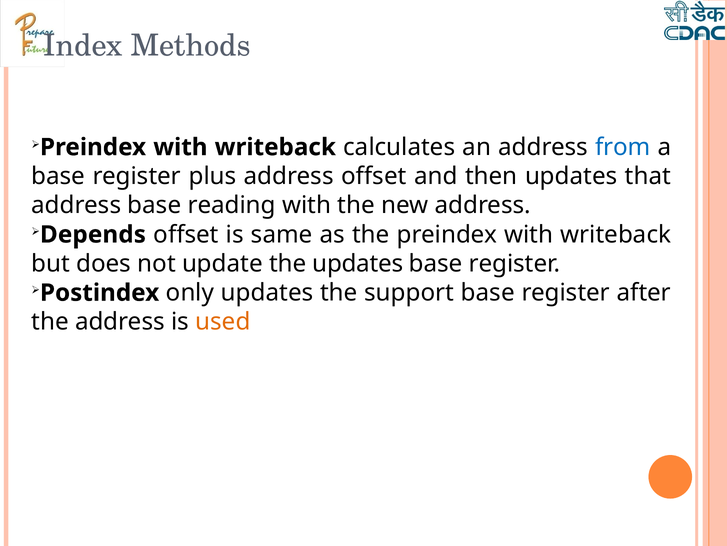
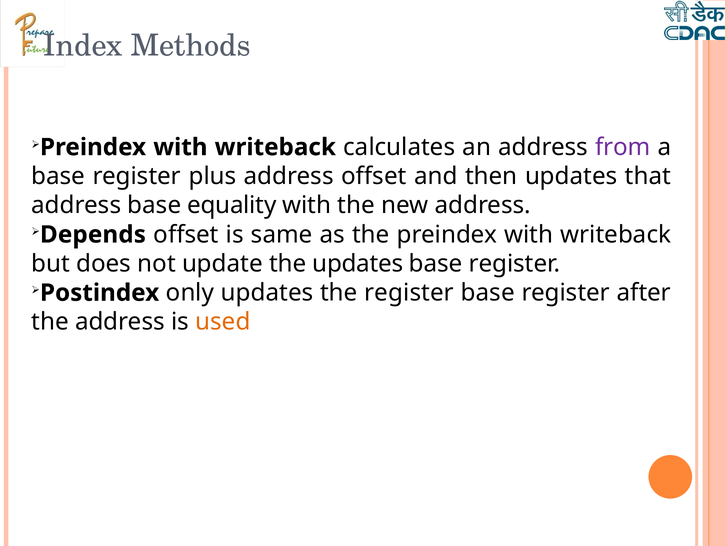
from colour: blue -> purple
reading: reading -> equality
the support: support -> register
